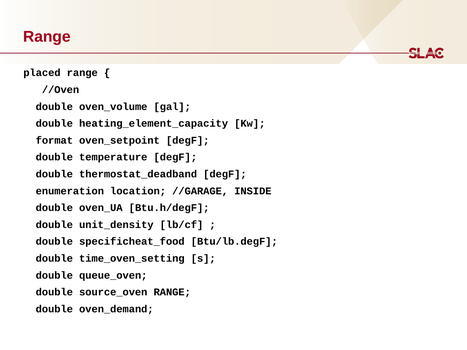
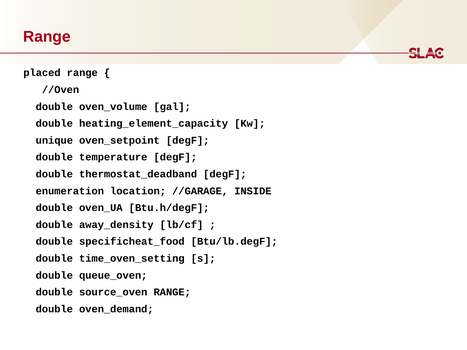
format: format -> unique
unit_density: unit_density -> away_density
